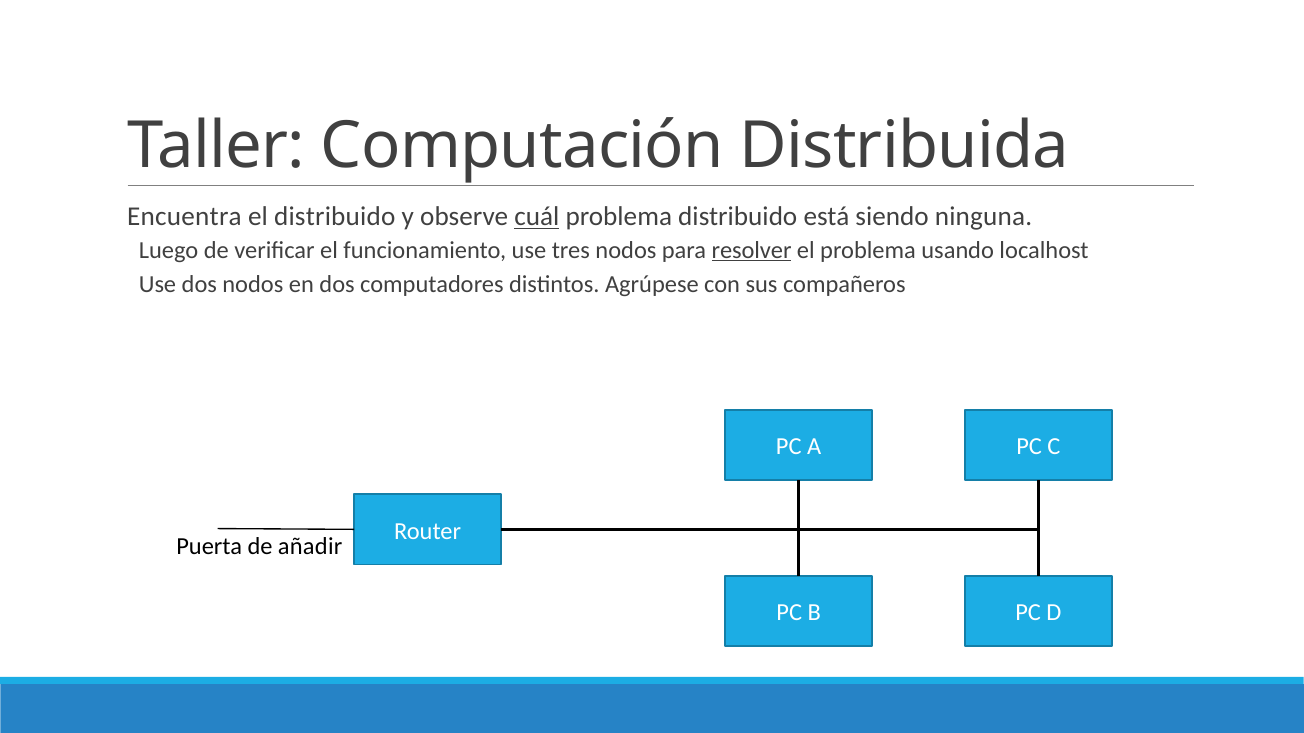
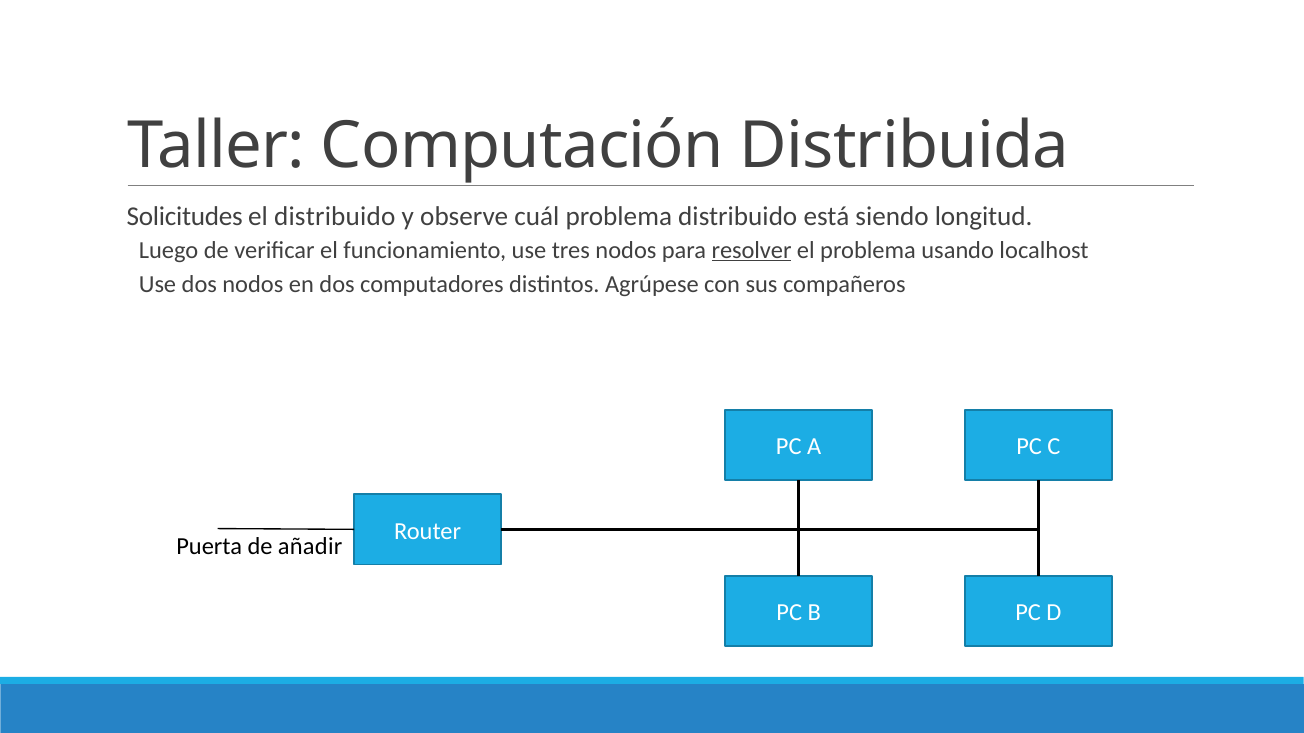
Encuentra: Encuentra -> Solicitudes
cuál underline: present -> none
ninguna: ninguna -> longitud
